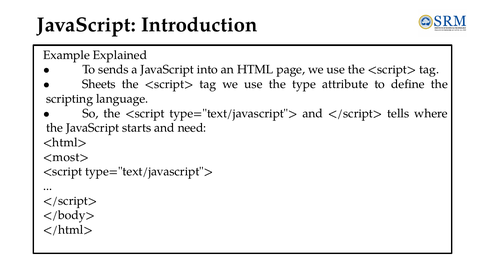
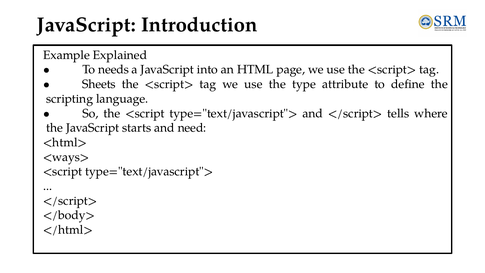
sends: sends -> needs
<most>: <most> -> <ways>
